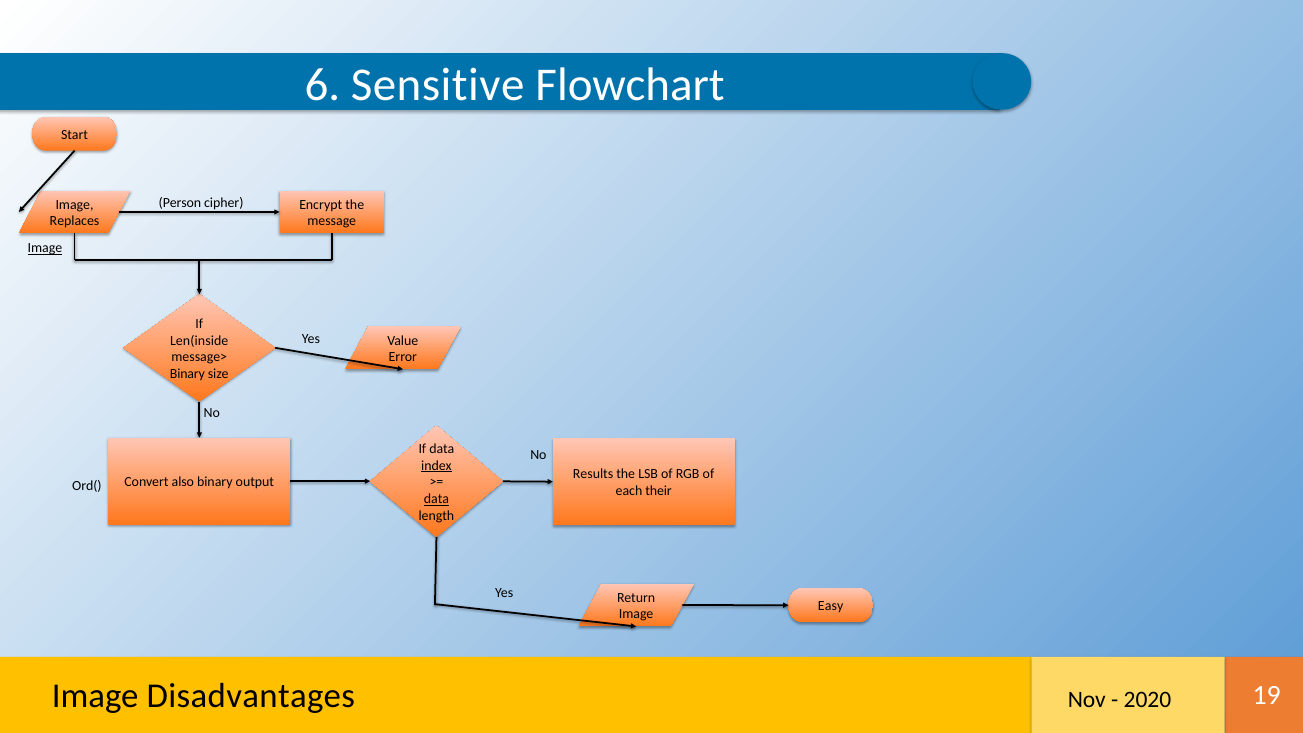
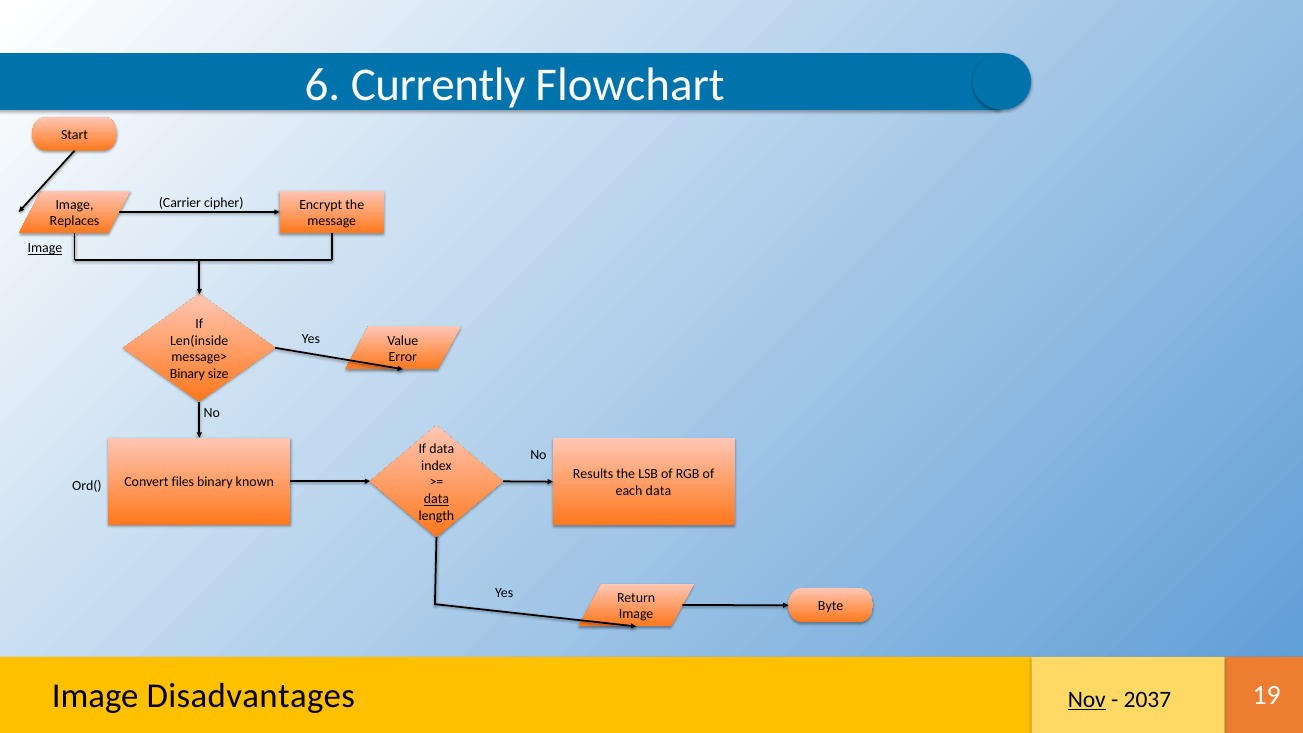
Sensitive: Sensitive -> Currently
Person: Person -> Carrier
index underline: present -> none
also: also -> files
output: output -> known
each their: their -> data
Easy: Easy -> Byte
Nov underline: none -> present
2020: 2020 -> 2037
